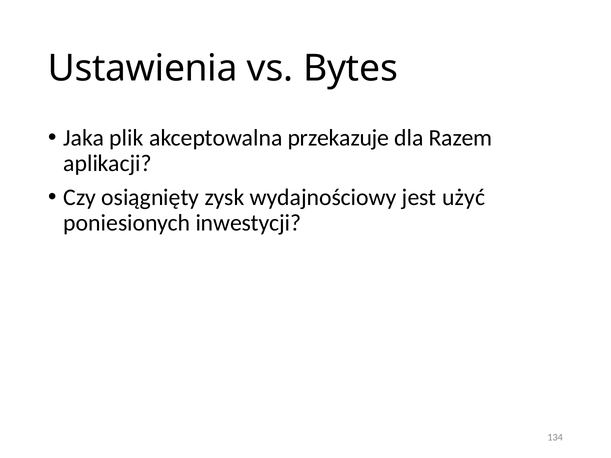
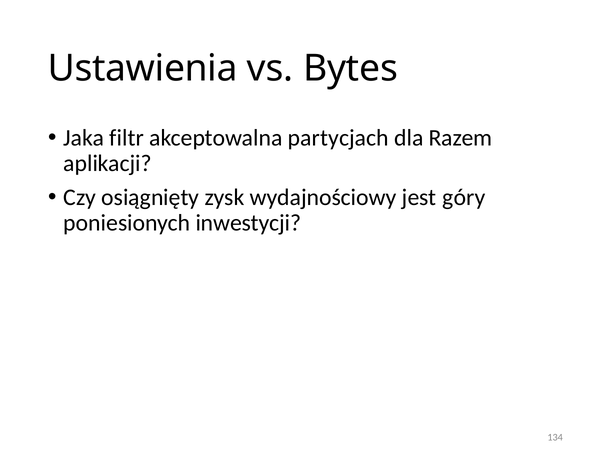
plik: plik -> filtr
przekazuje: przekazuje -> partycjach
użyć: użyć -> góry
